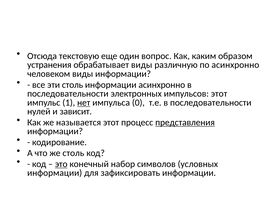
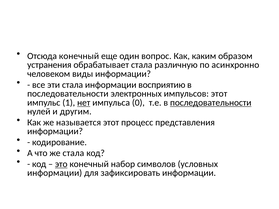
Отсюда текстовую: текстовую -> конечный
обрабатывает виды: виды -> стала
эти столь: столь -> стала
информации асинхронно: асинхронно -> восприятию
последовательности at (211, 103) underline: none -> present
зависит: зависит -> другим
представления underline: present -> none
же столь: столь -> стала
